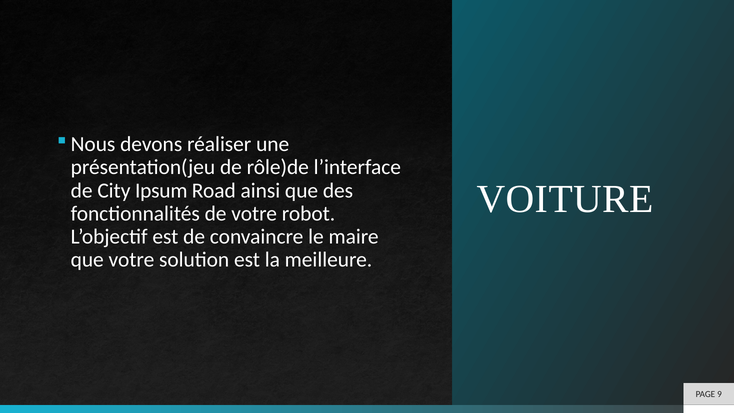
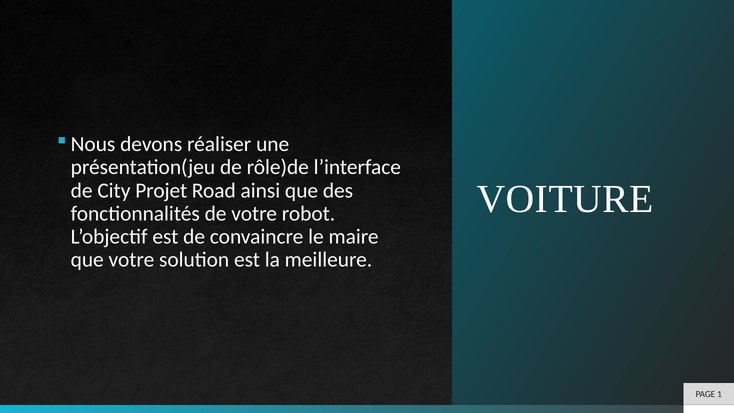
Ipsum: Ipsum -> Projet
9: 9 -> 1
